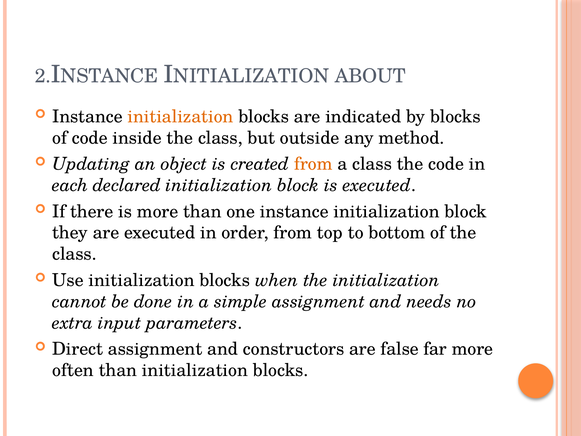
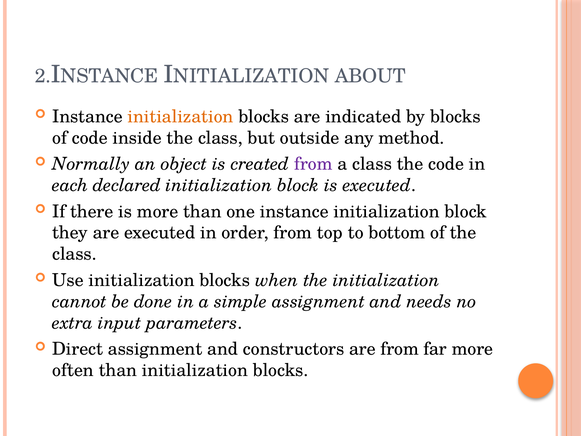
Updating: Updating -> Normally
from at (313, 164) colour: orange -> purple
are false: false -> from
